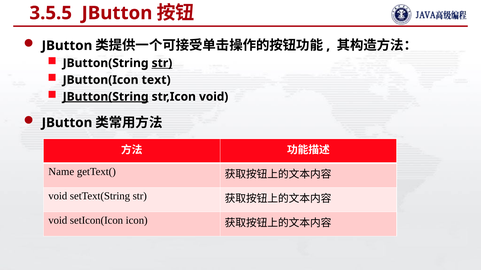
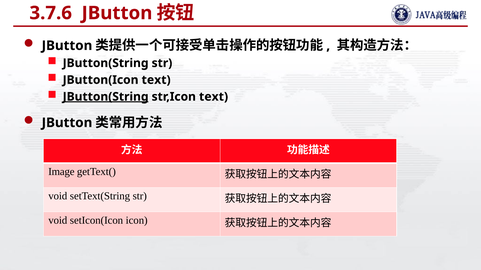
3.5.5: 3.5.5 -> 3.7.6
str at (162, 63) underline: present -> none
str,Icon void: void -> text
Name: Name -> Image
